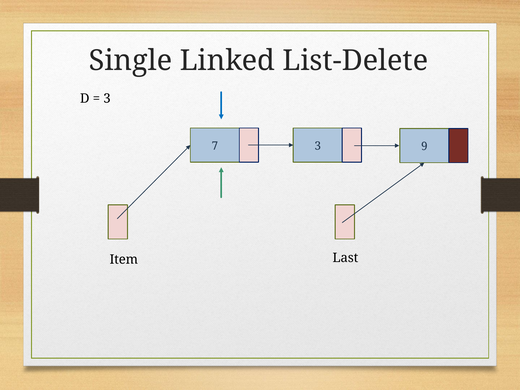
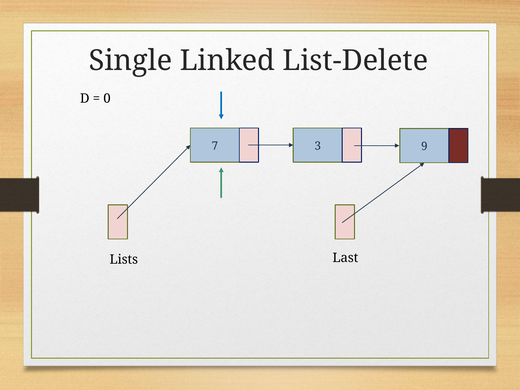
3 at (107, 98): 3 -> 0
Item: Item -> Lists
